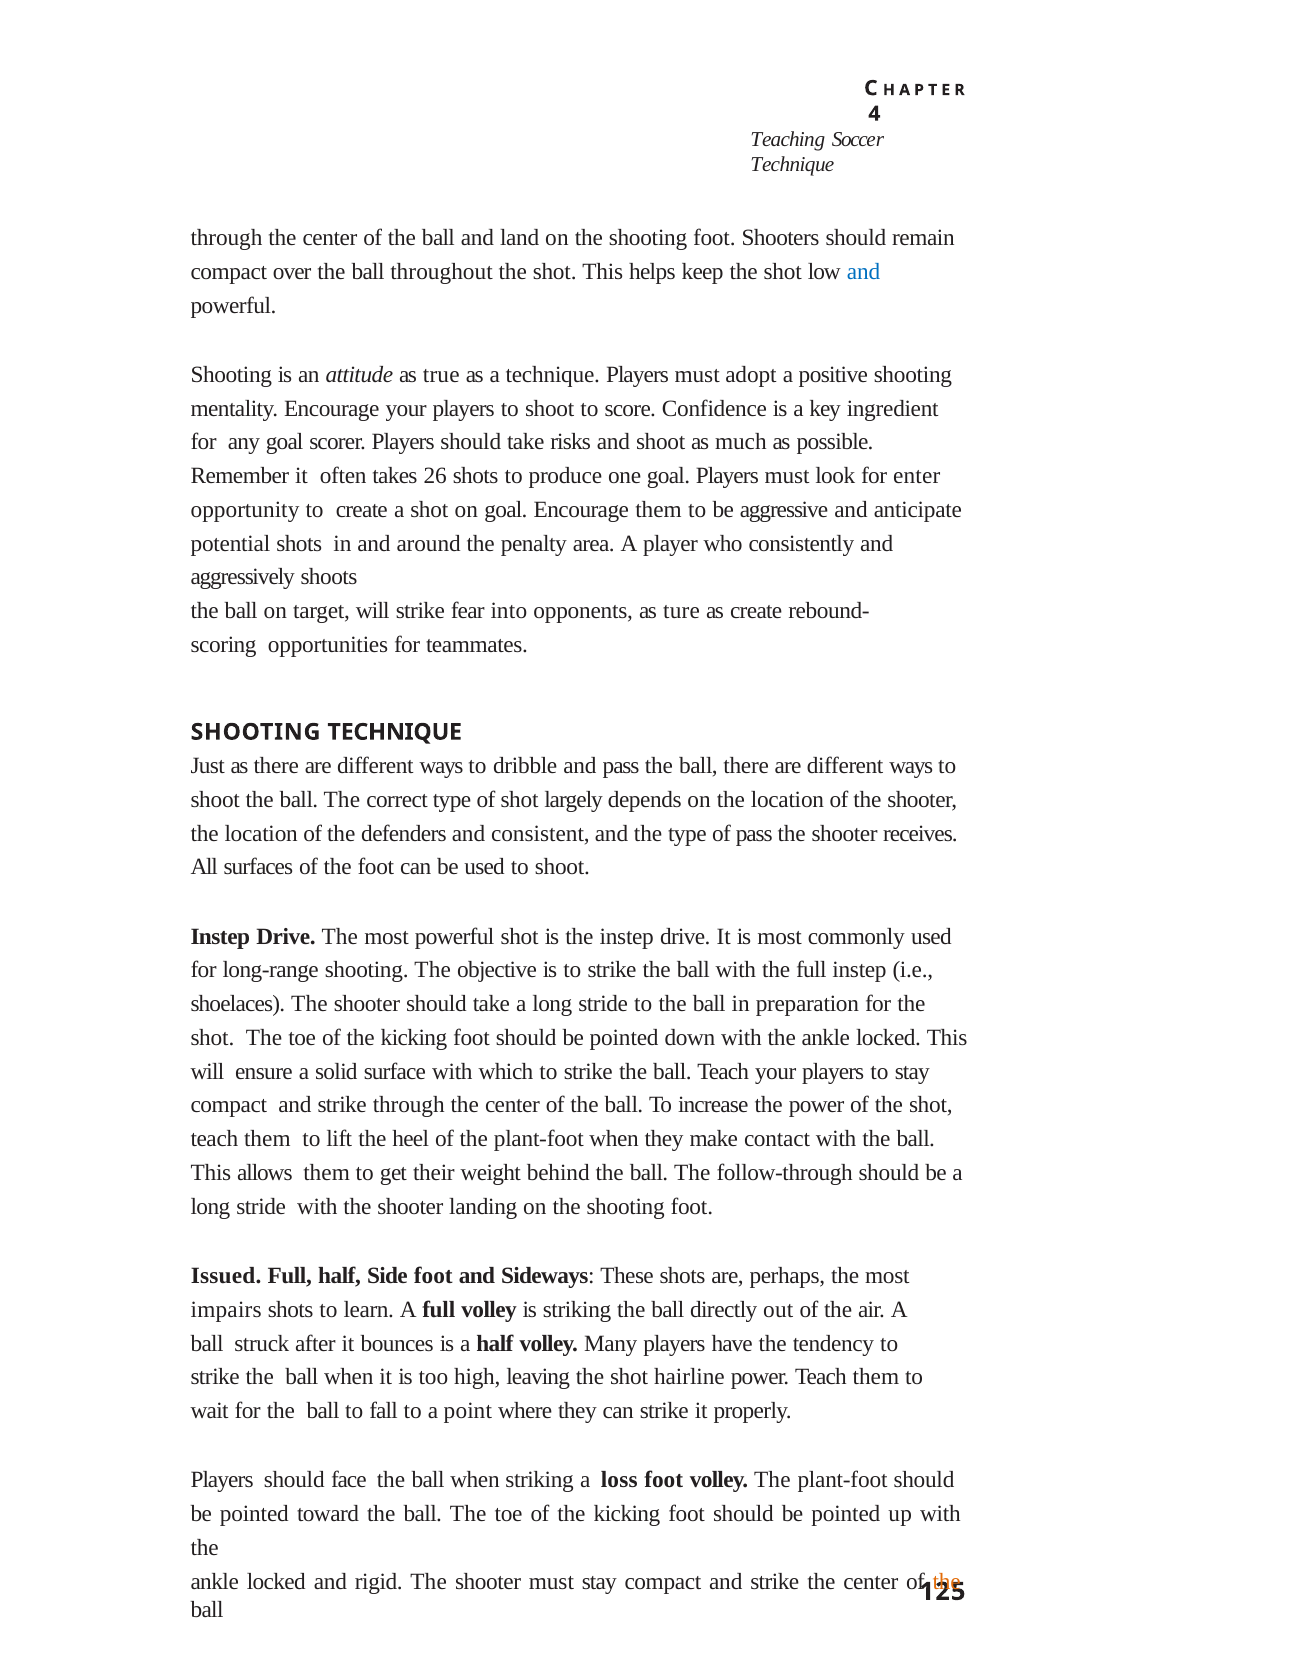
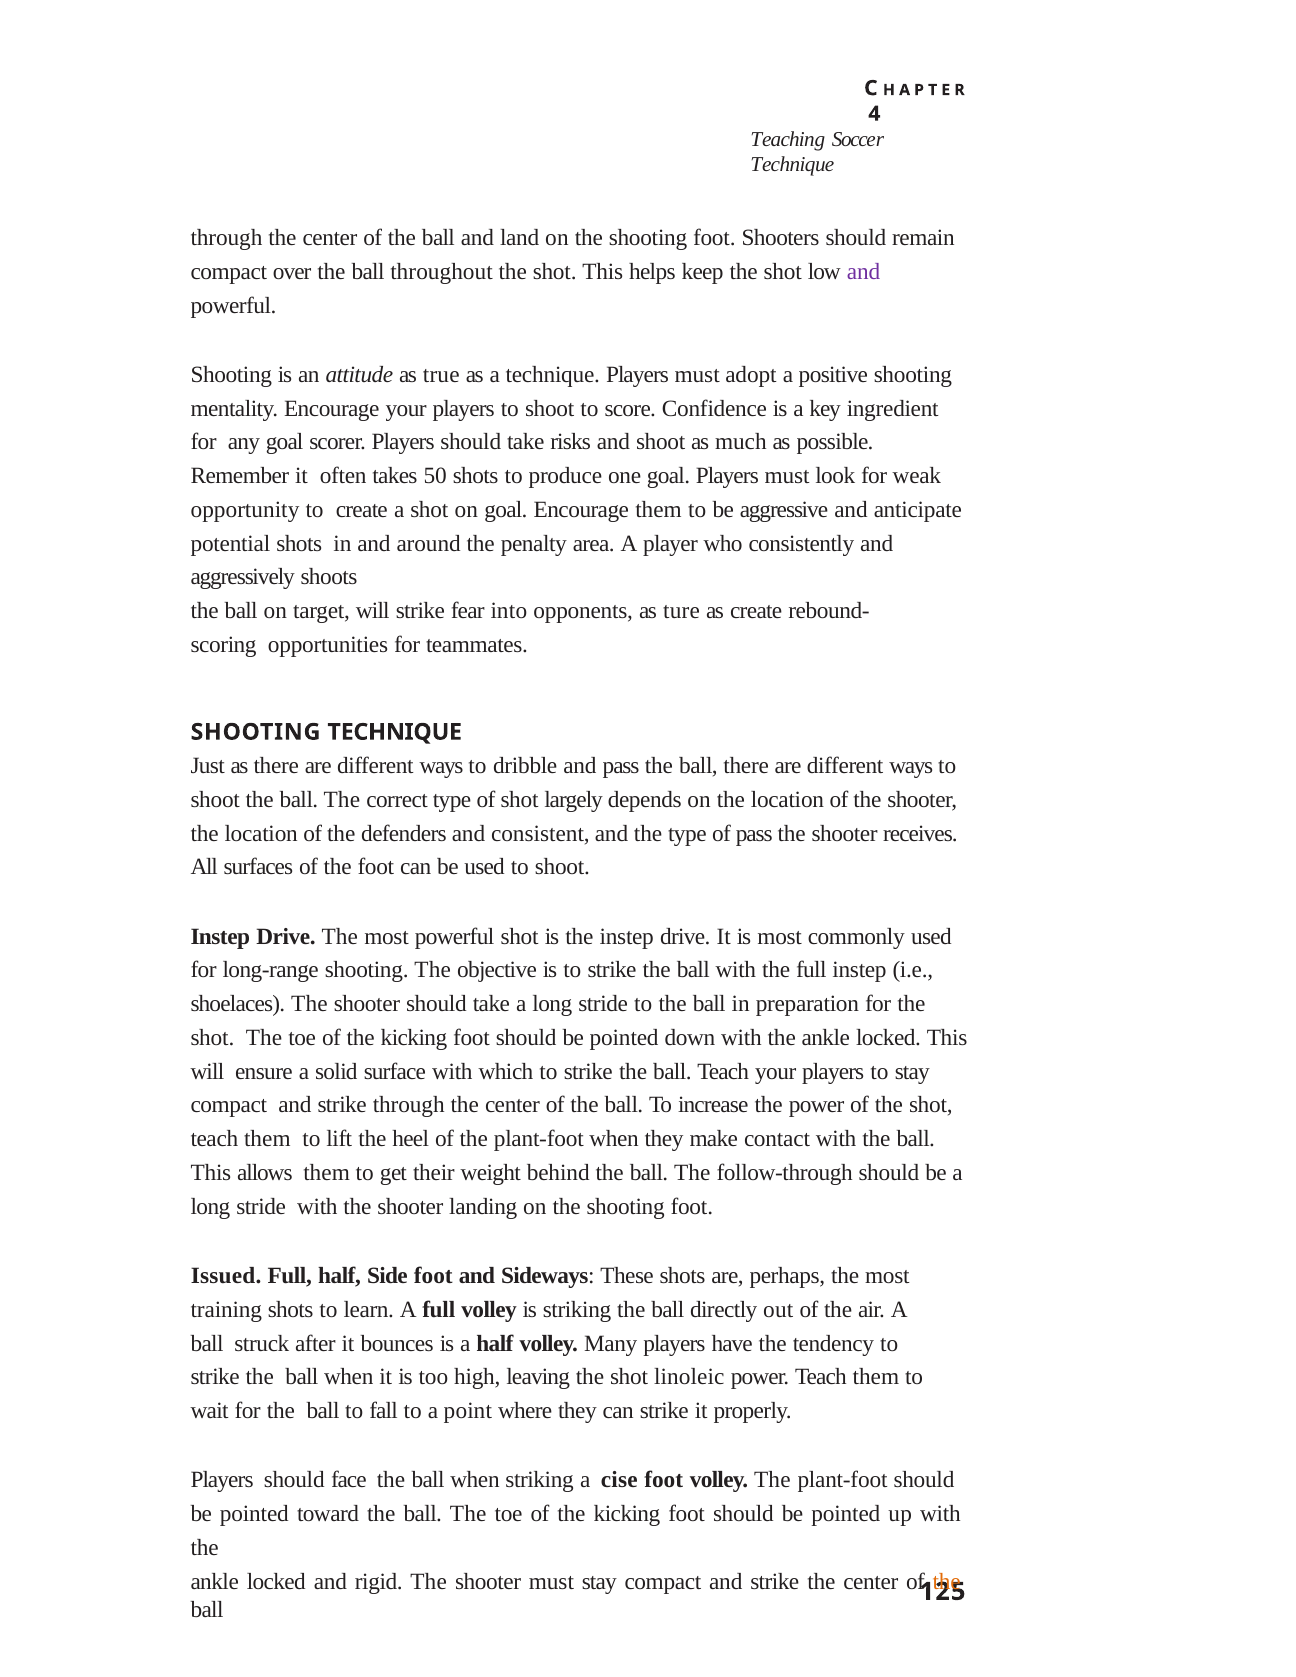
and at (863, 272) colour: blue -> purple
26: 26 -> 50
enter: enter -> weak
impairs: impairs -> training
hairline: hairline -> linoleic
loss: loss -> cise
